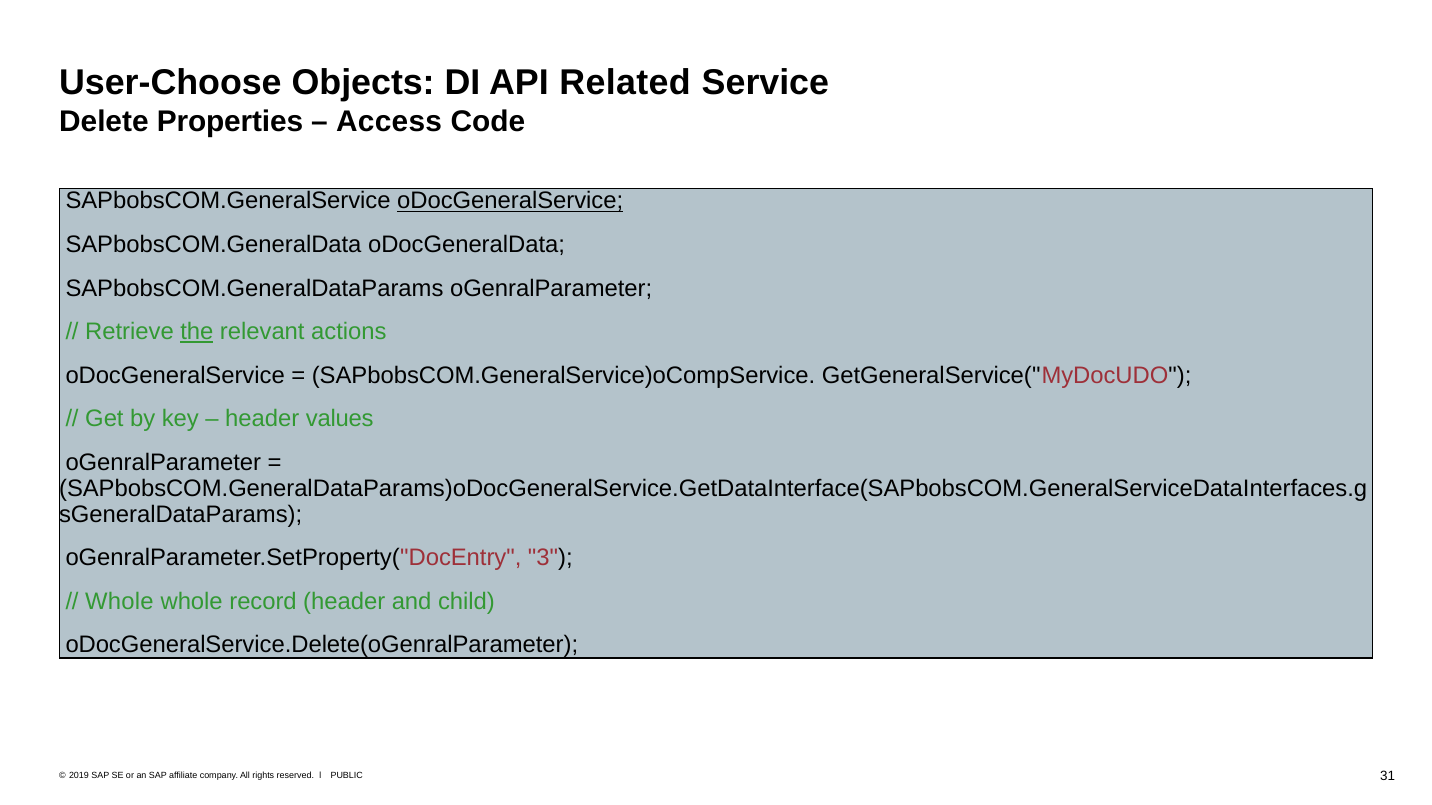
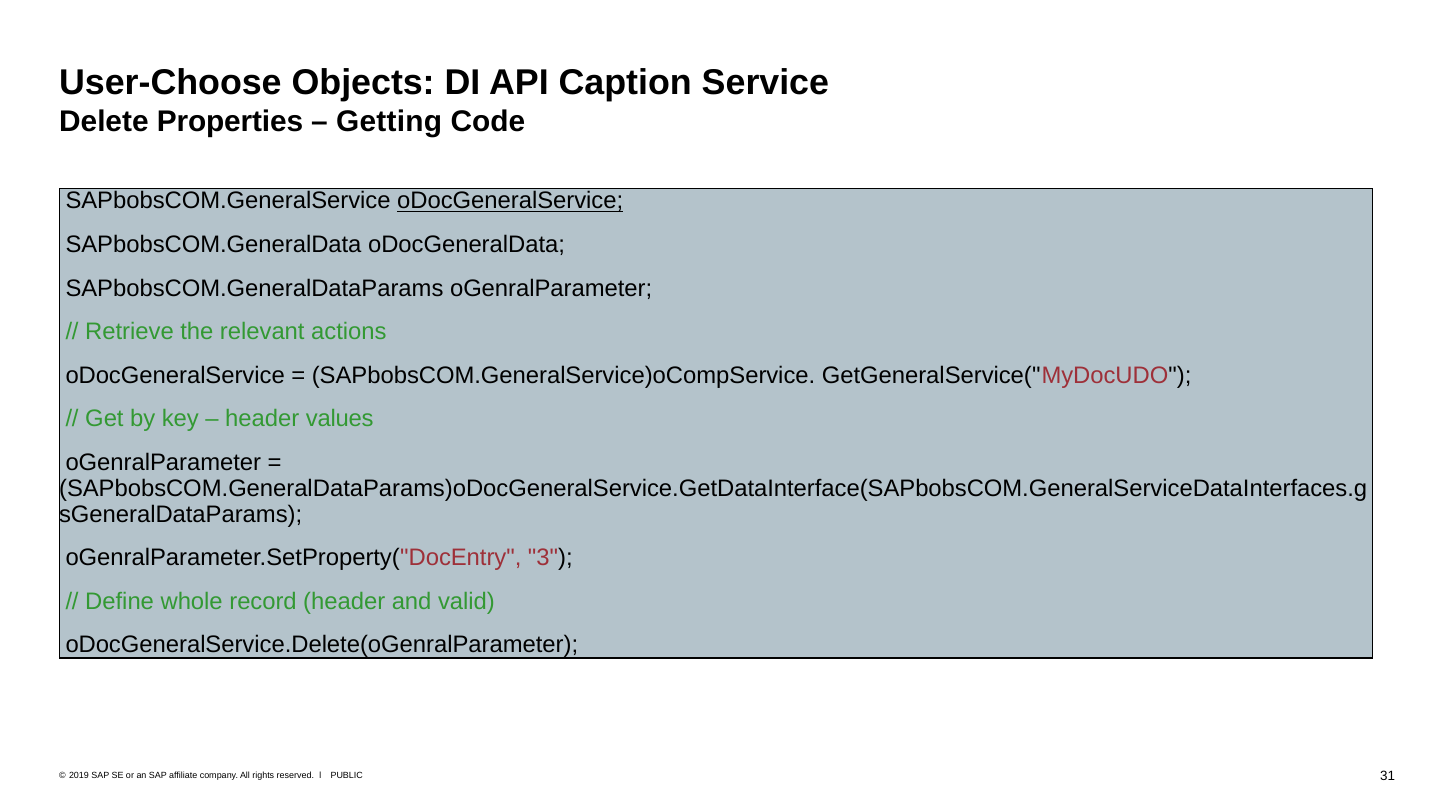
Related: Related -> Caption
Access: Access -> Getting
the underline: present -> none
Whole at (119, 602): Whole -> Define
child: child -> valid
